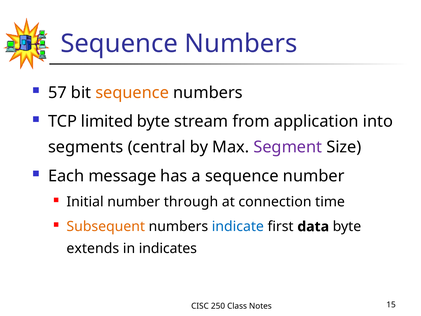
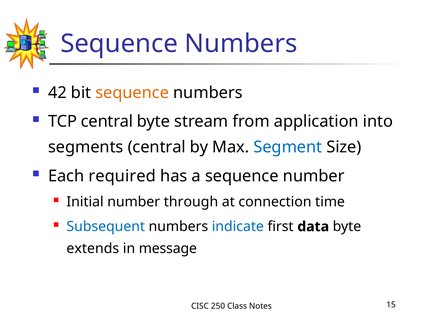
57: 57 -> 42
TCP limited: limited -> central
Segment colour: purple -> blue
message: message -> required
Subsequent colour: orange -> blue
indicates: indicates -> message
